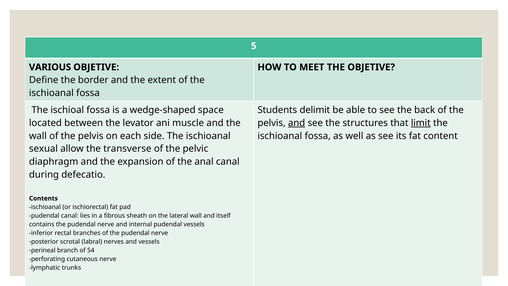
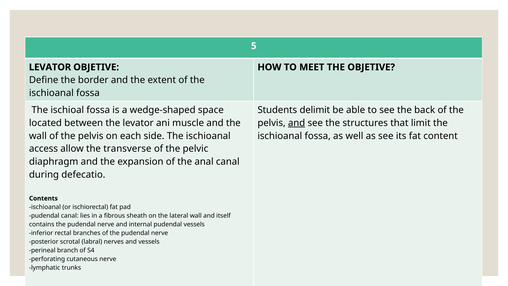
VARIOUS at (50, 67): VARIOUS -> LEVATOR
limit underline: present -> none
sexual: sexual -> access
